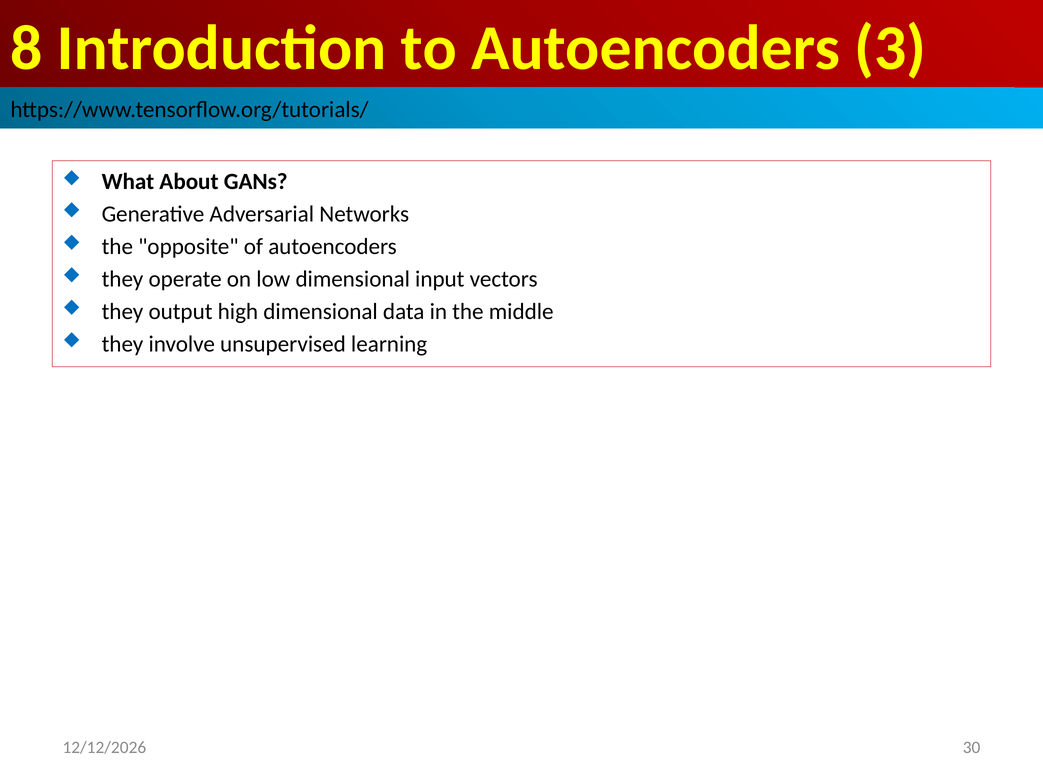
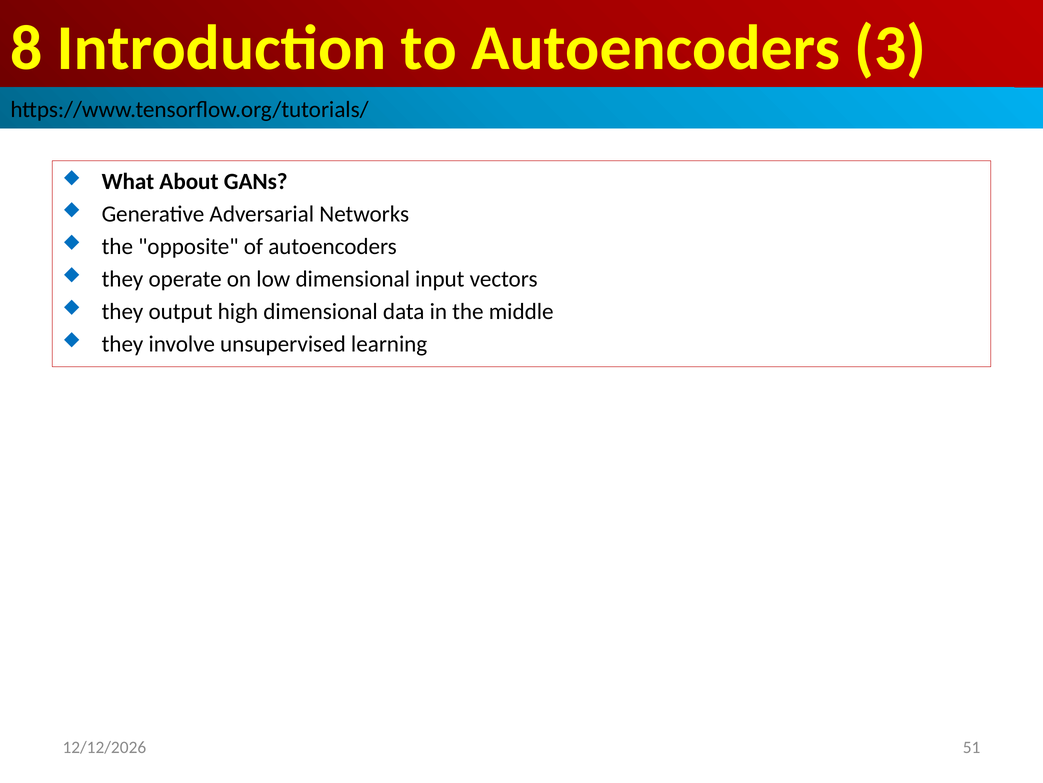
30: 30 -> 51
